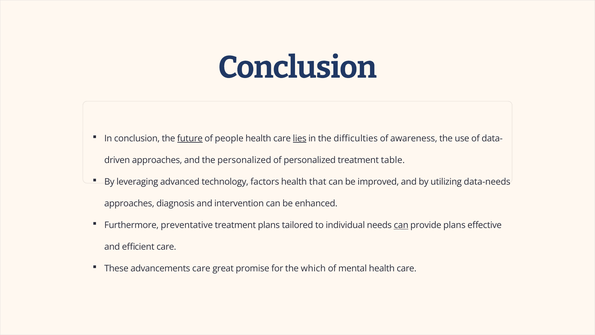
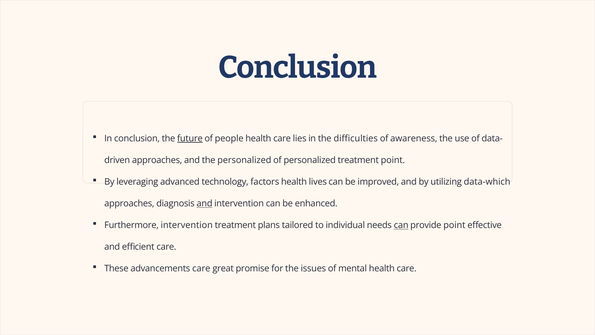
lies underline: present -> none
treatment table: table -> point
that: that -> lives
data-needs: data-needs -> data-which
and at (204, 203) underline: none -> present
Furthermore preventative: preventative -> intervention
provide plans: plans -> point
which: which -> issues
